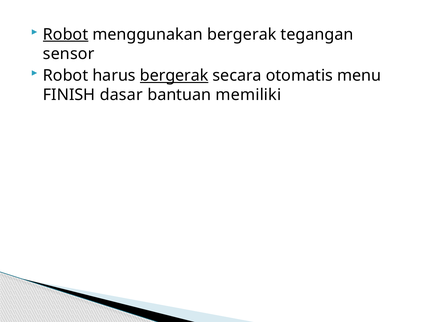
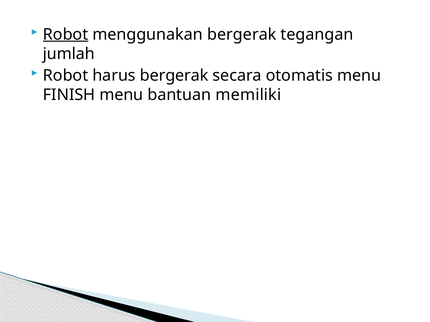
sensor: sensor -> jumlah
bergerak at (174, 76) underline: present -> none
FINISH dasar: dasar -> menu
